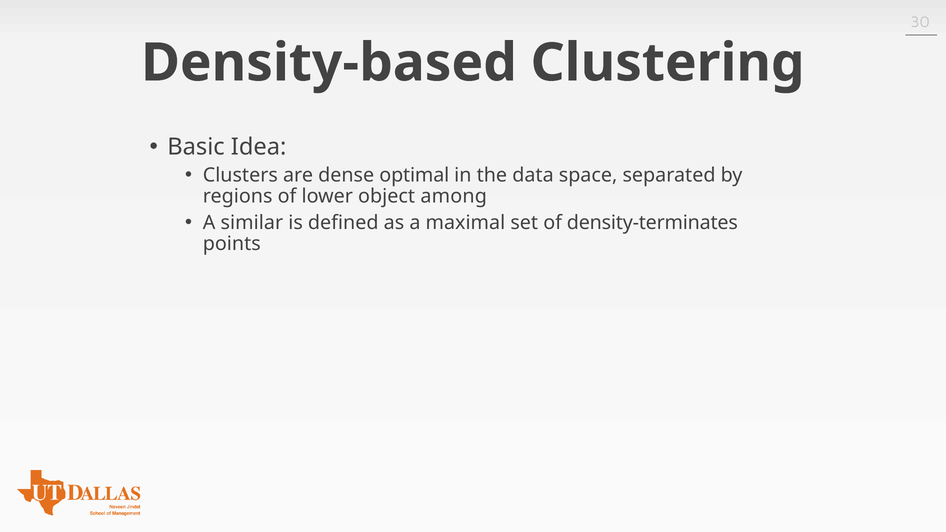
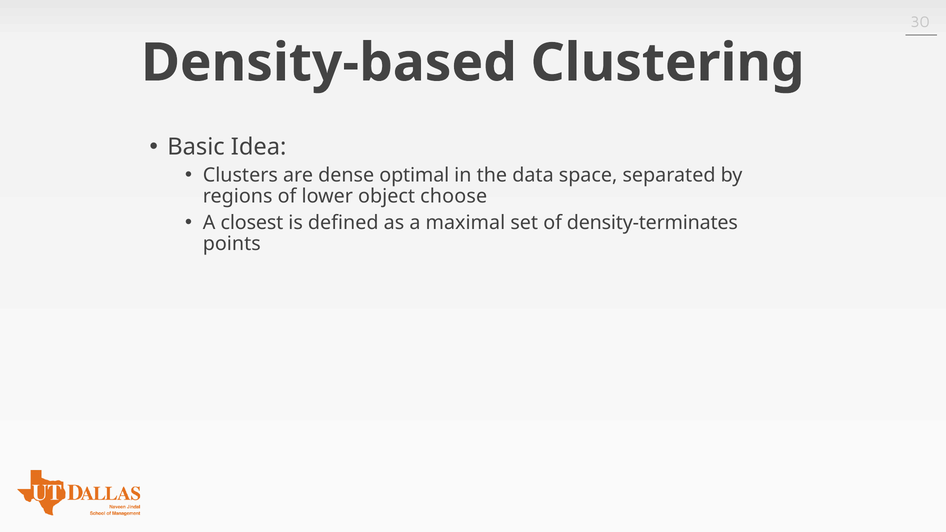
among: among -> choose
similar: similar -> closest
